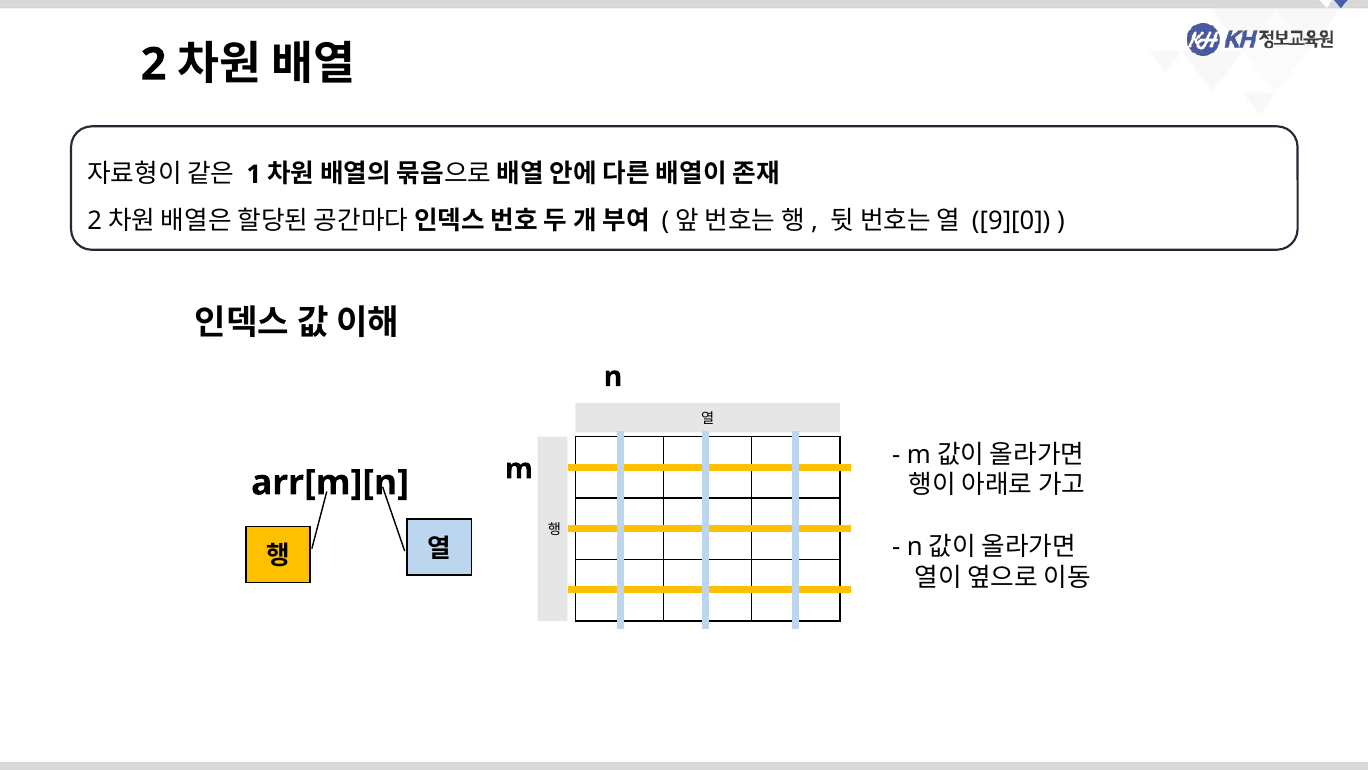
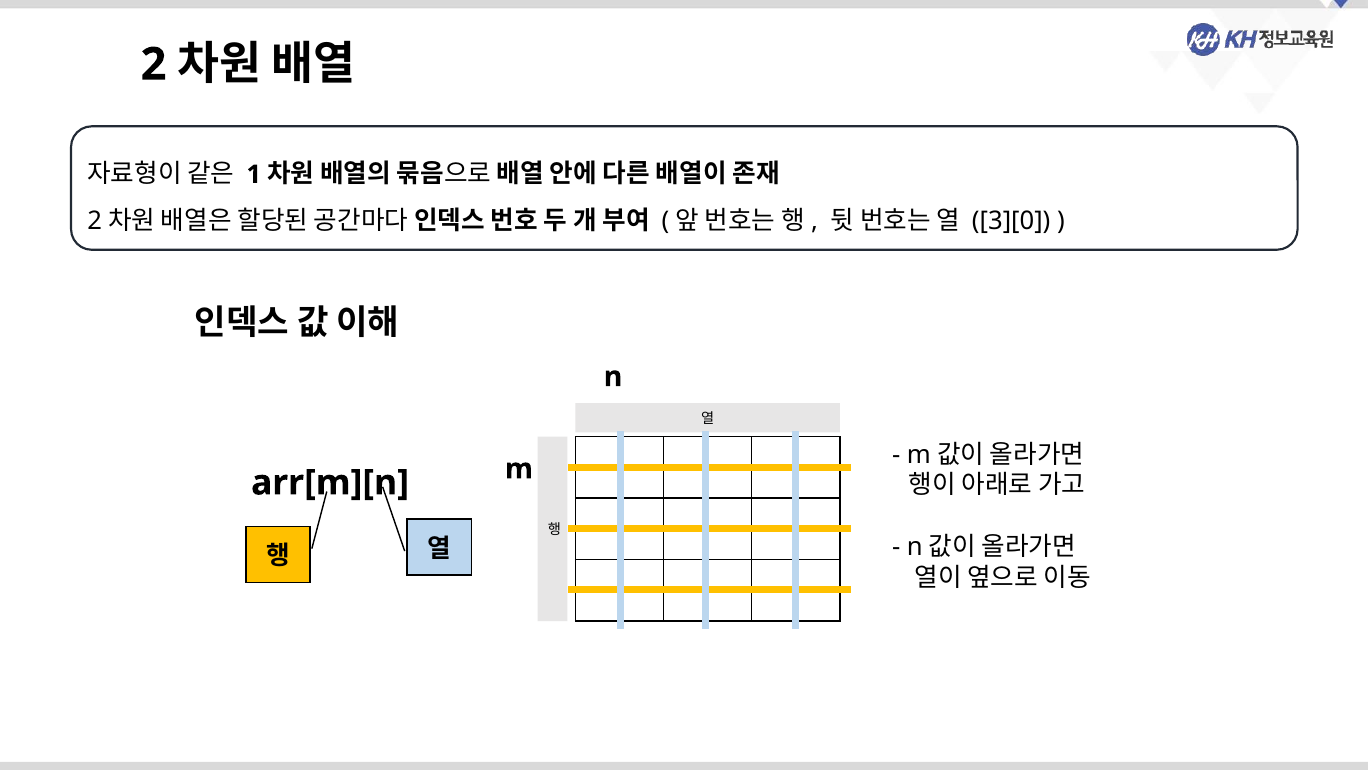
9][0: 9][0 -> 3][0
